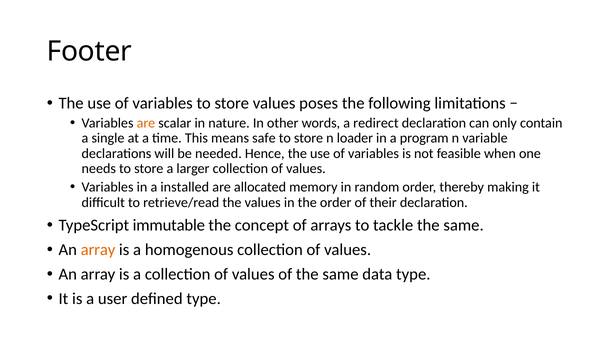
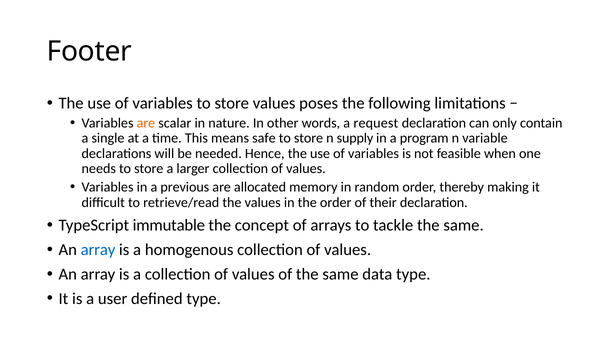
redirect: redirect -> request
loader: loader -> supply
installed: installed -> previous
array at (98, 250) colour: orange -> blue
